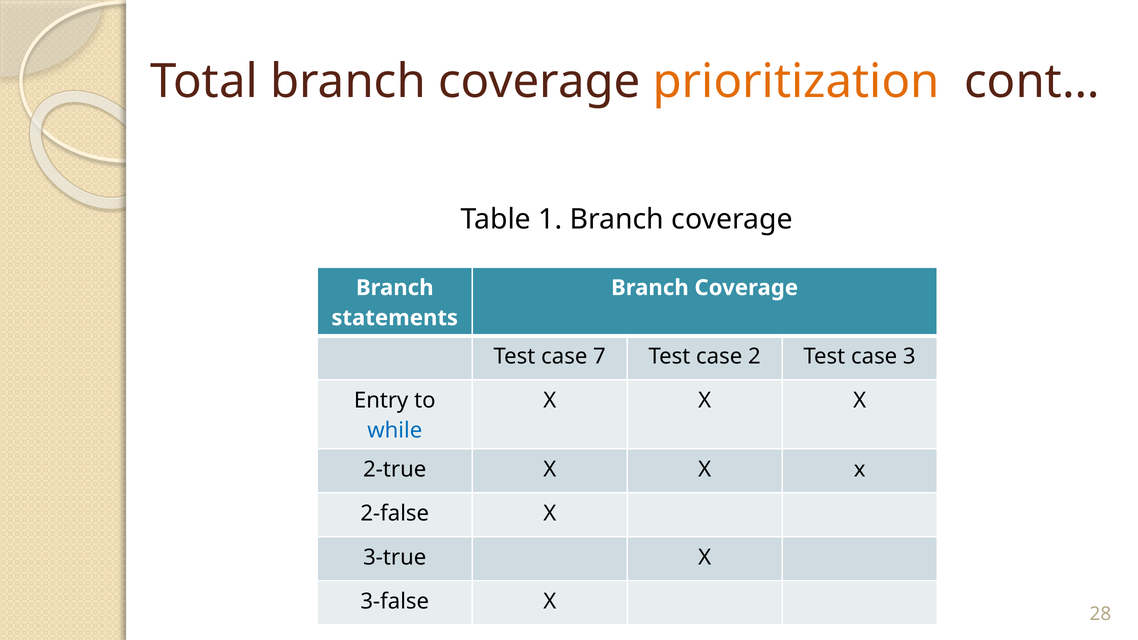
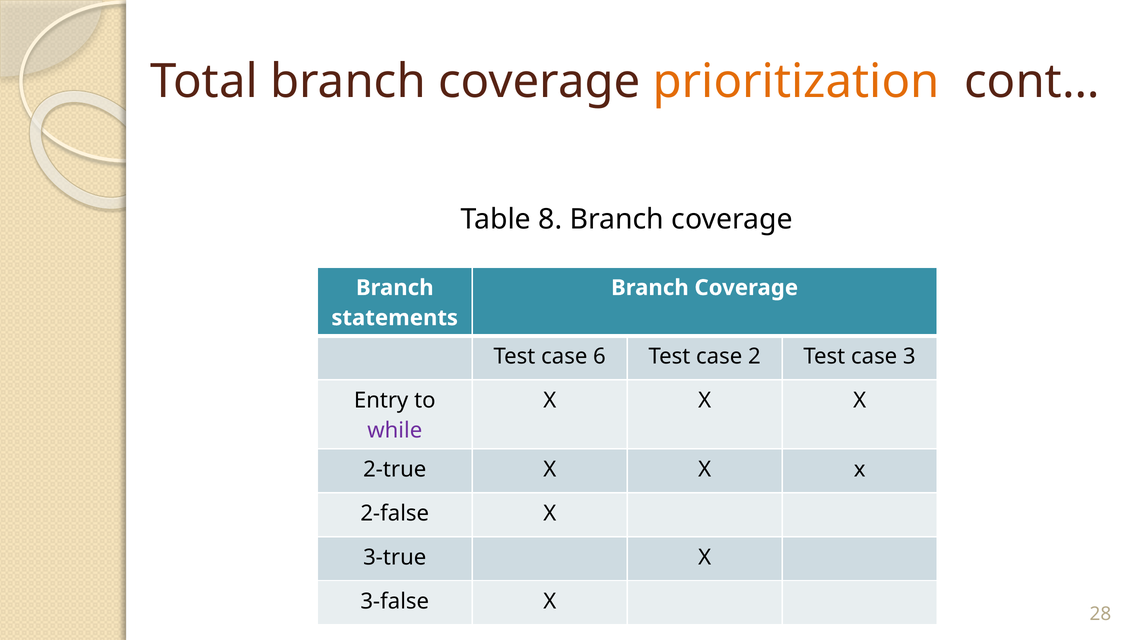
1: 1 -> 8
7: 7 -> 6
while colour: blue -> purple
